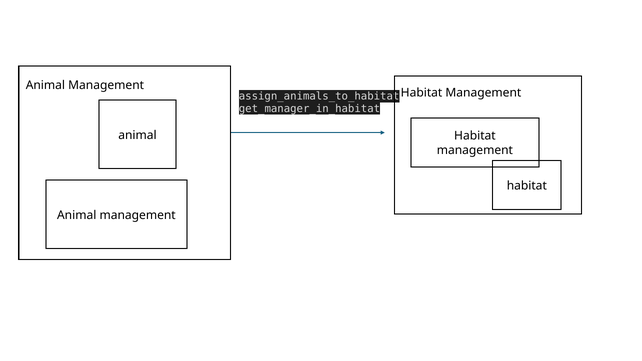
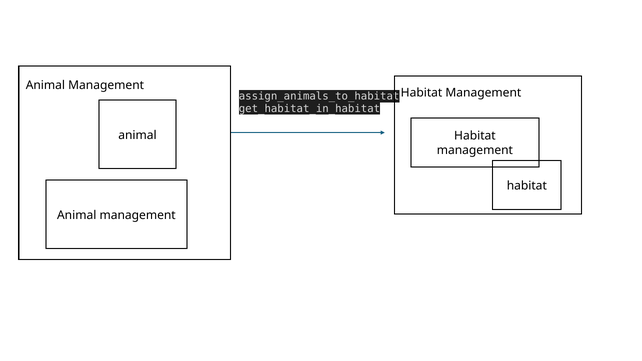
get_manager_in_habitat: get_manager_in_habitat -> get_habitat_in_habitat
